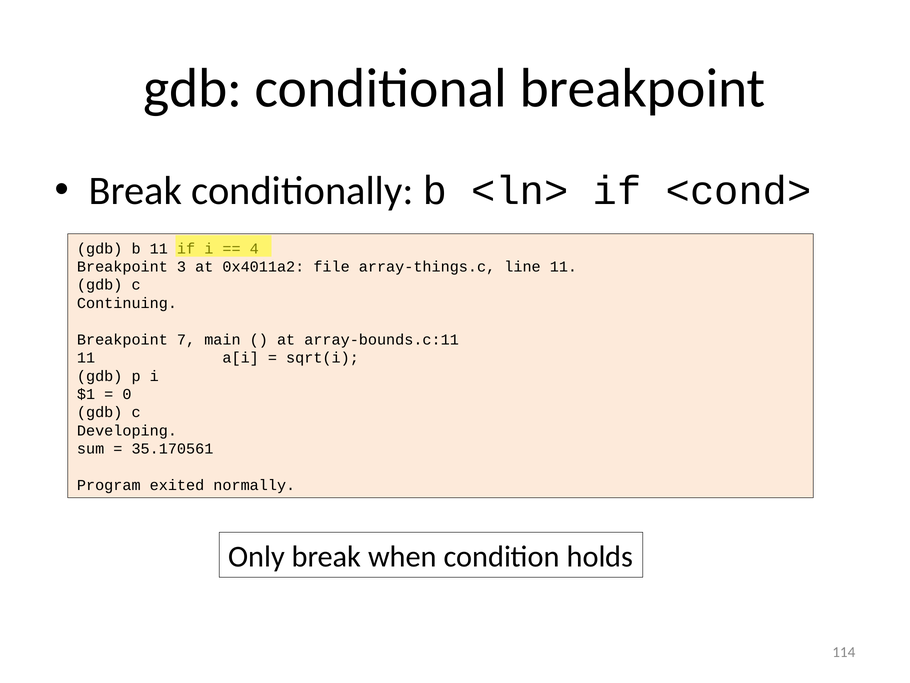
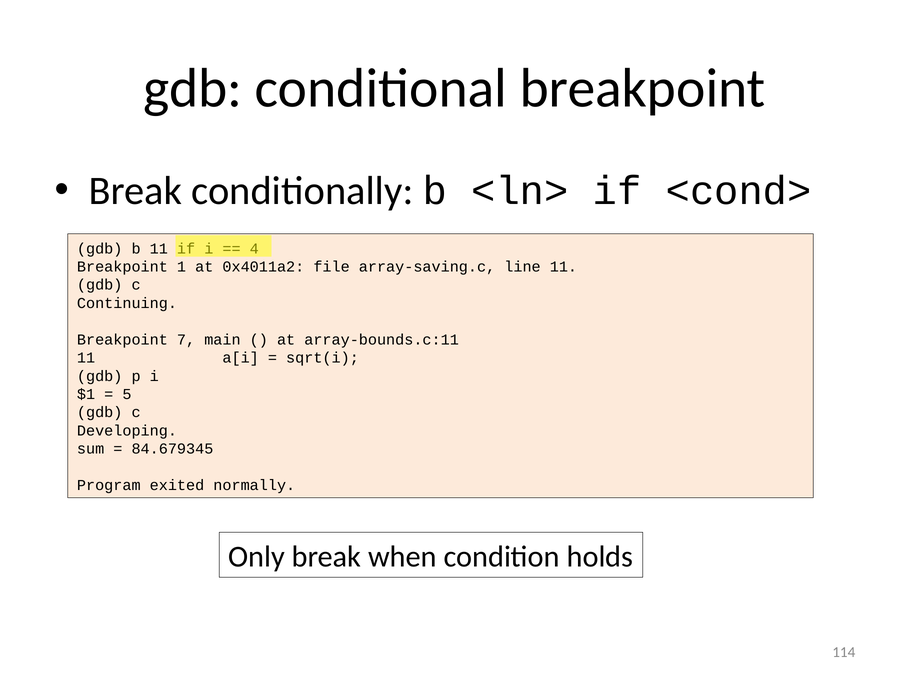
3: 3 -> 1
array-things.c: array-things.c -> array-saving.c
0: 0 -> 5
35.170561: 35.170561 -> 84.679345
